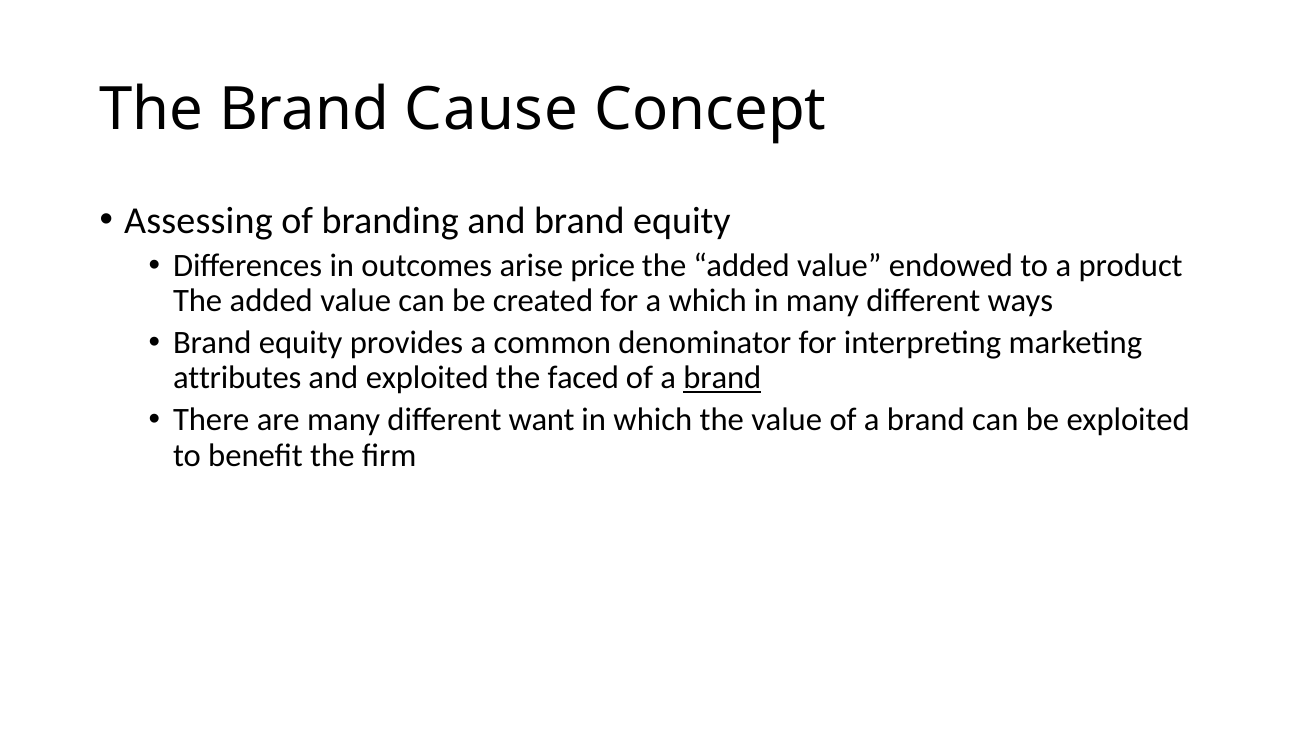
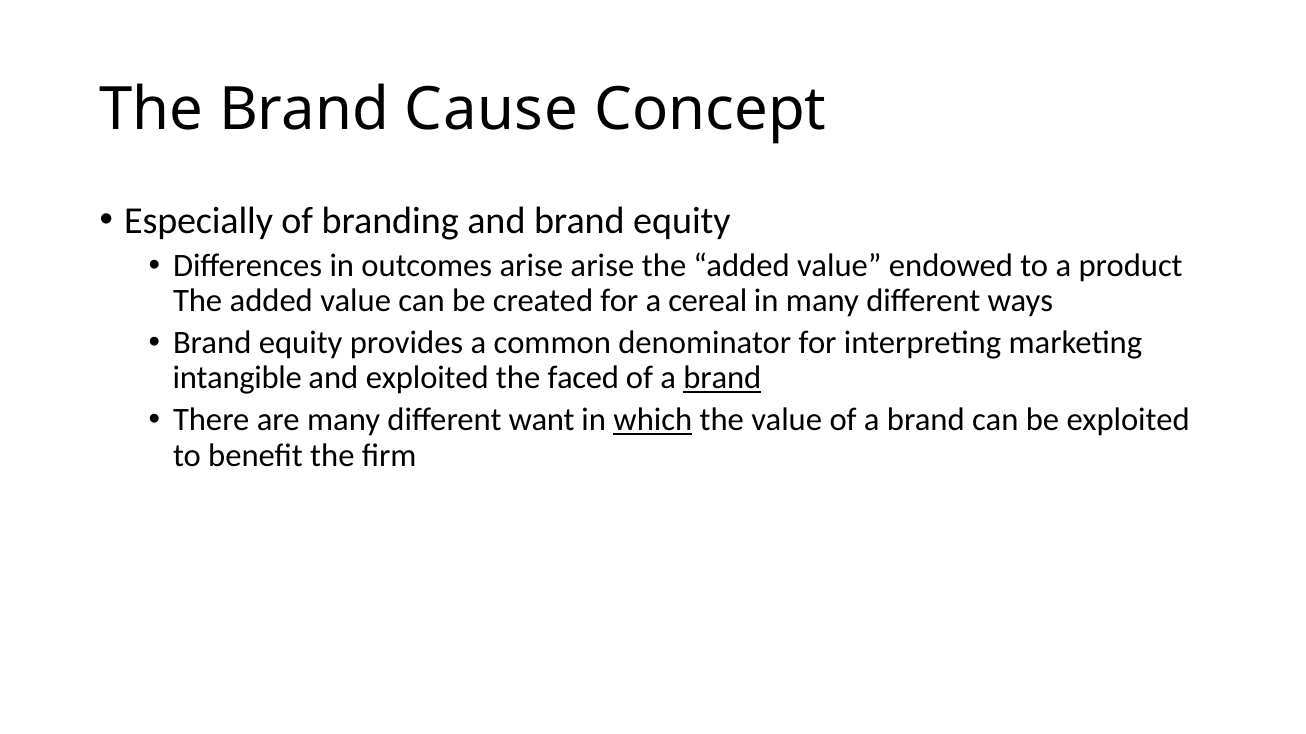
Assessing: Assessing -> Especially
arise price: price -> arise
a which: which -> cereal
attributes: attributes -> intangible
which at (653, 420) underline: none -> present
